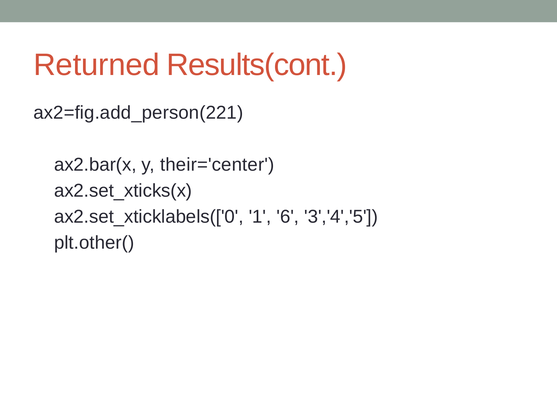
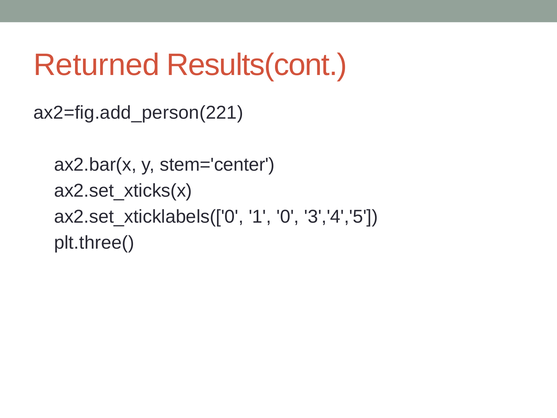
their='center: their='center -> stem='center
6: 6 -> 0
plt.other(: plt.other( -> plt.three(
